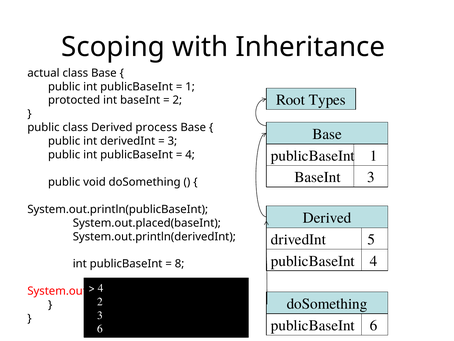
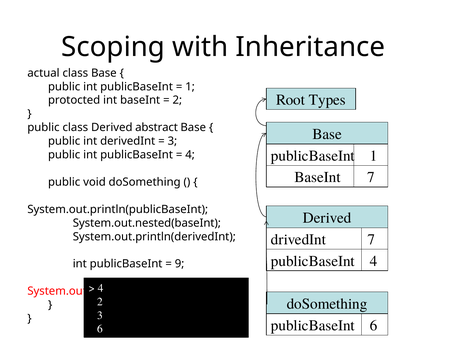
process: process -> abstract
BaseInt 3: 3 -> 7
System.out.placed(baseInt: System.out.placed(baseInt -> System.out.nested(baseInt
drivedInt 5: 5 -> 7
8: 8 -> 9
